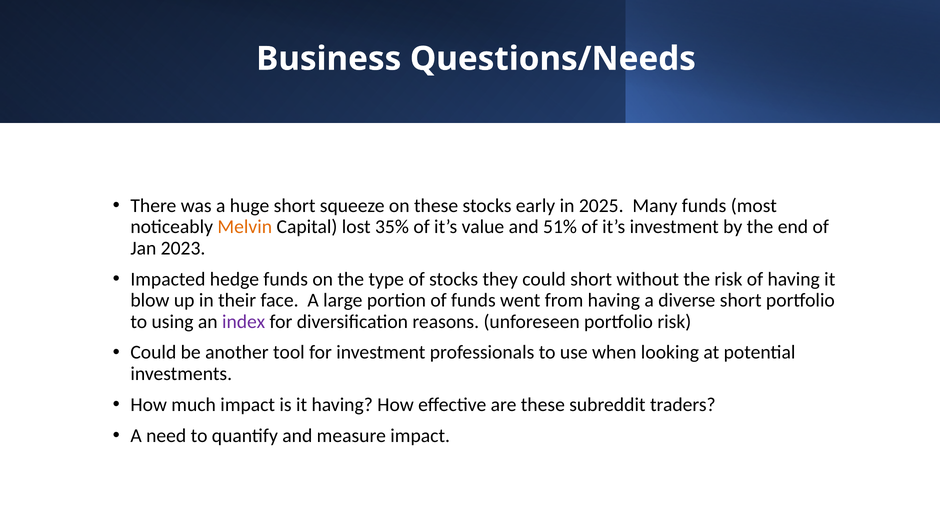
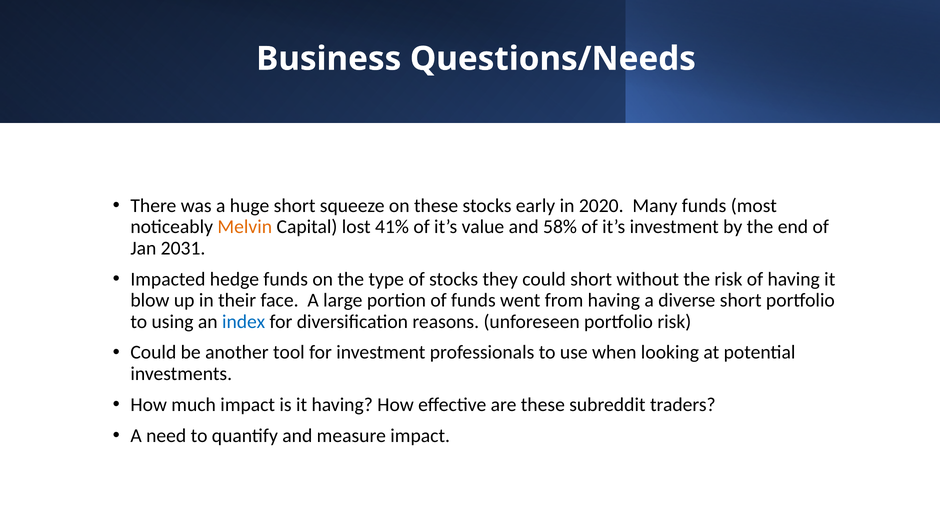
2025: 2025 -> 2020
35%: 35% -> 41%
51%: 51% -> 58%
2023: 2023 -> 2031
index colour: purple -> blue
